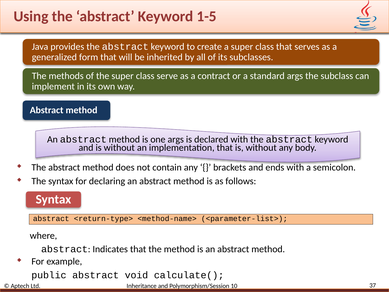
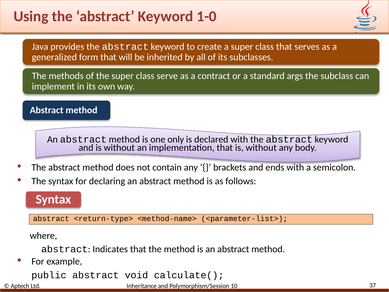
1-5: 1-5 -> 1-0
one args: args -> only
